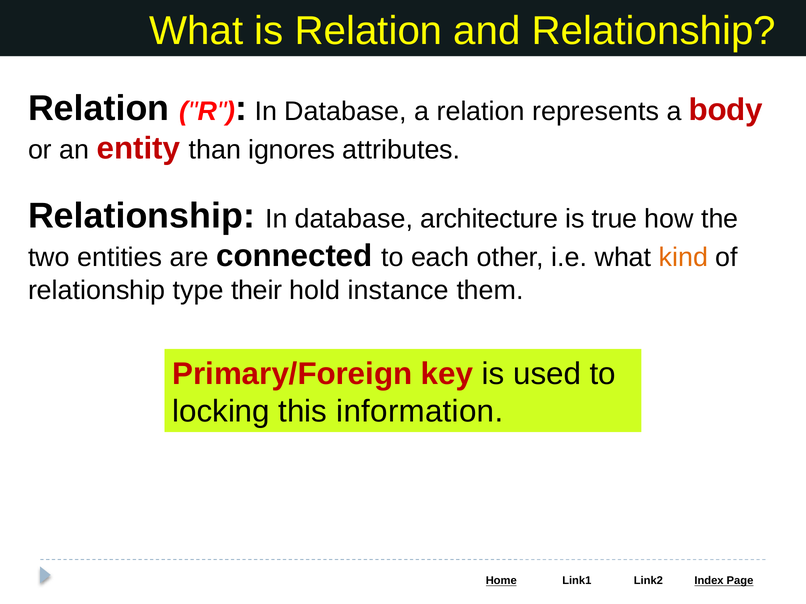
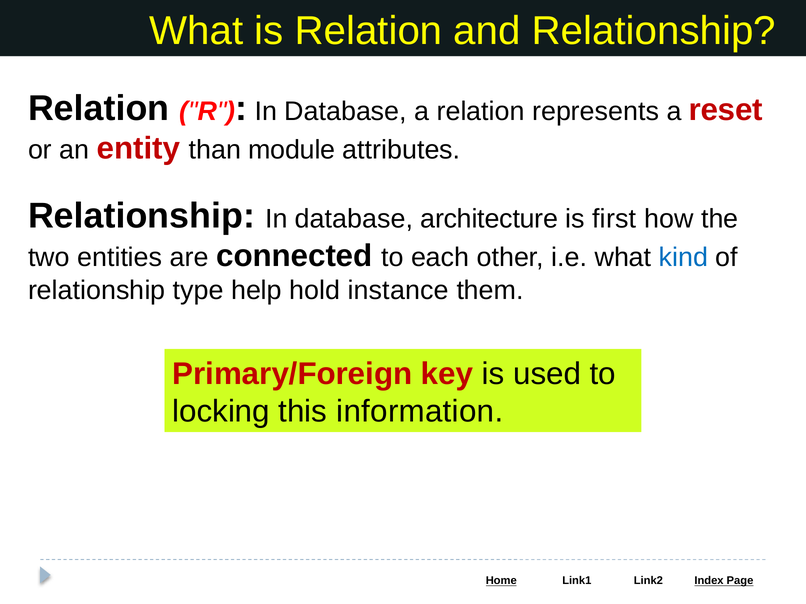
body: body -> reset
ignores: ignores -> module
true: true -> first
kind colour: orange -> blue
their: their -> help
